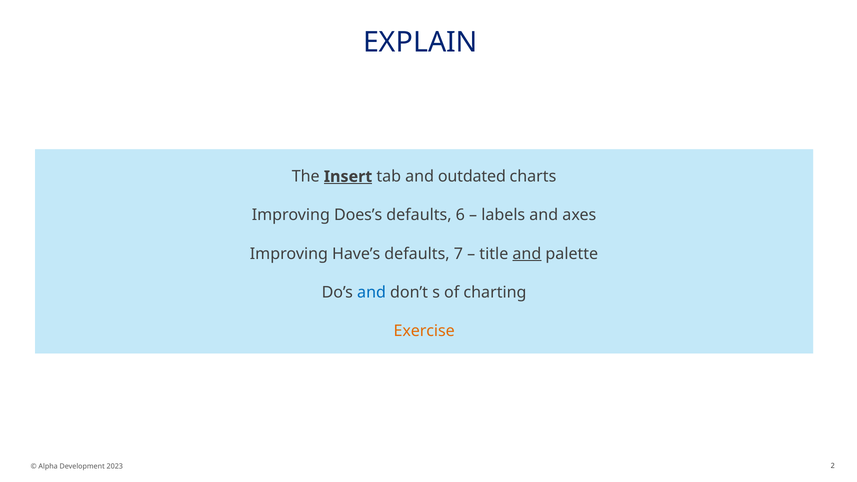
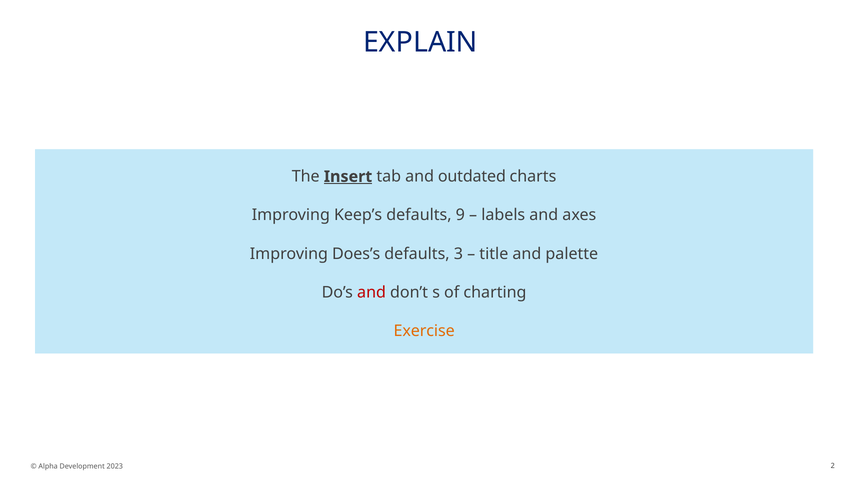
Does’s: Does’s -> Keep’s
6: 6 -> 9
Have’s: Have’s -> Does’s
7: 7 -> 3
and at (527, 254) underline: present -> none
and at (372, 292) colour: blue -> red
